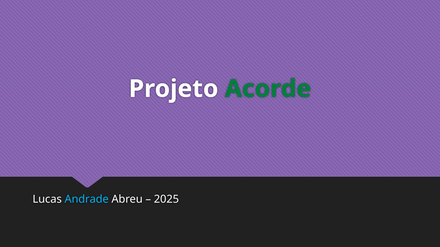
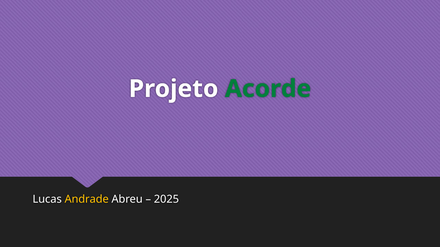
Andrade colour: light blue -> yellow
